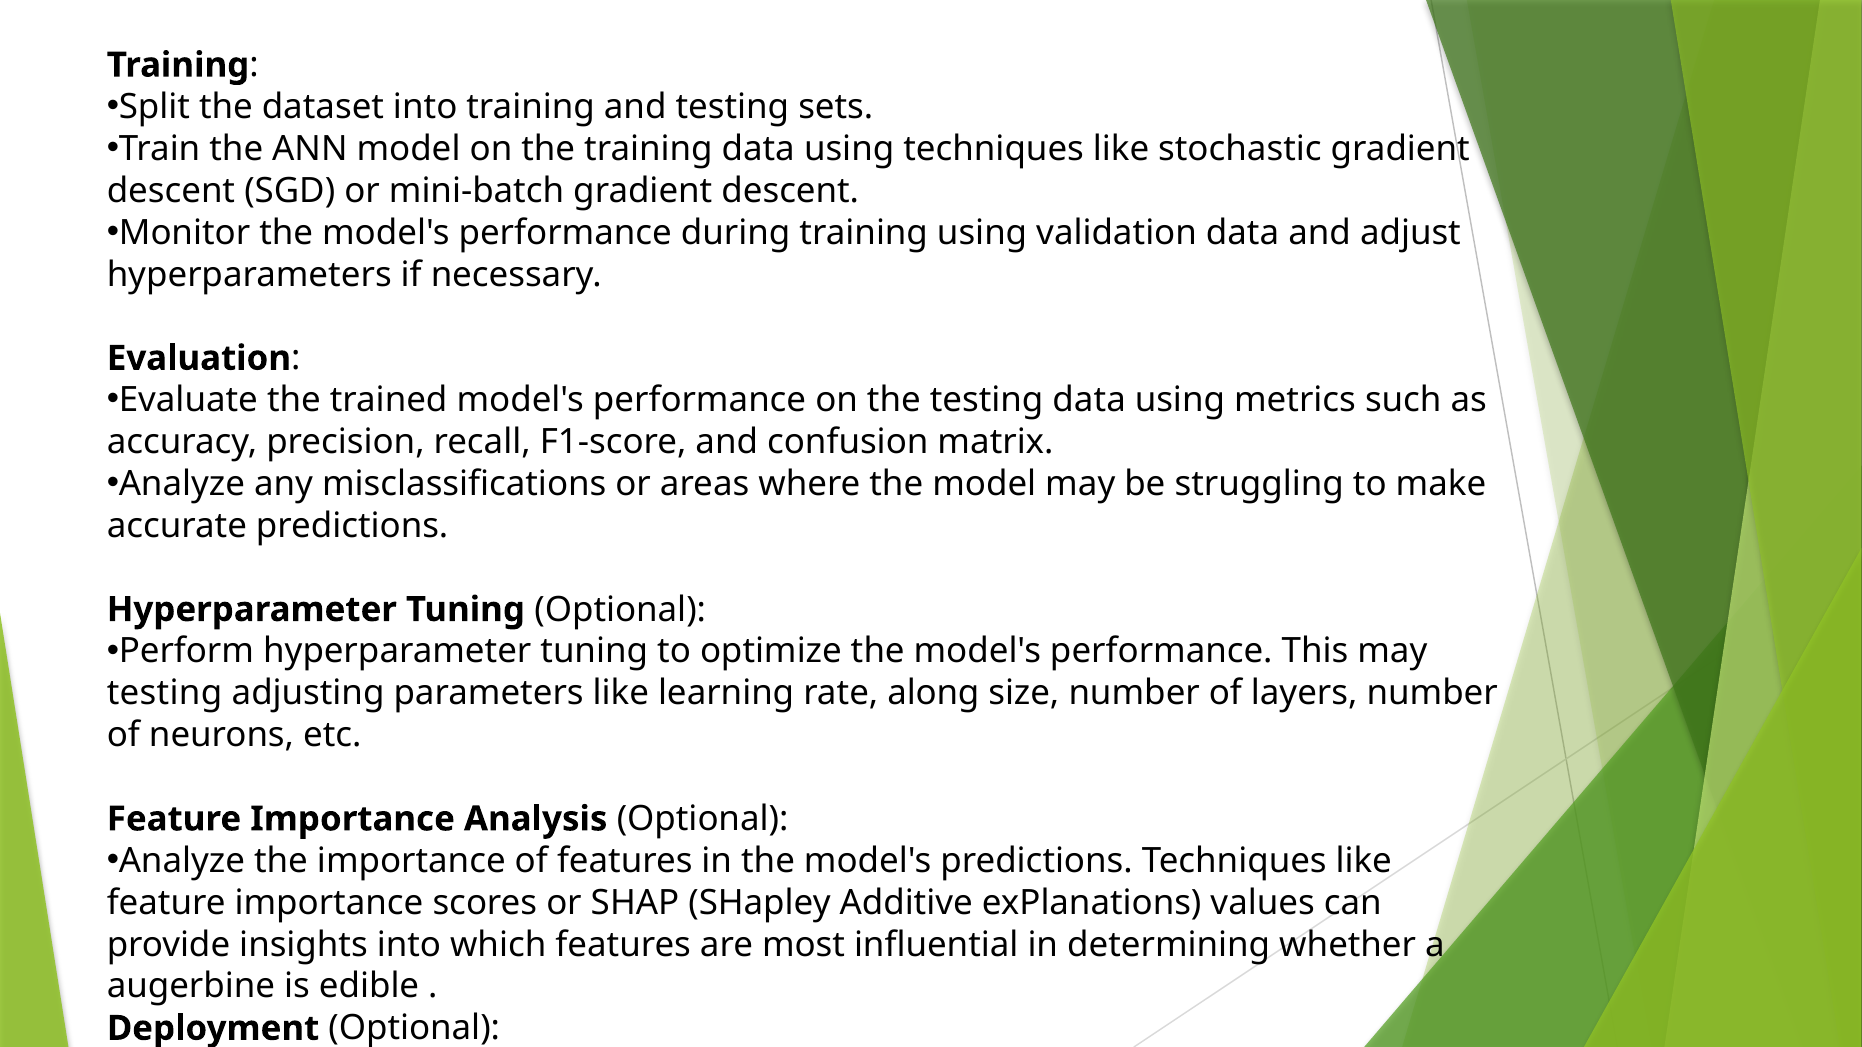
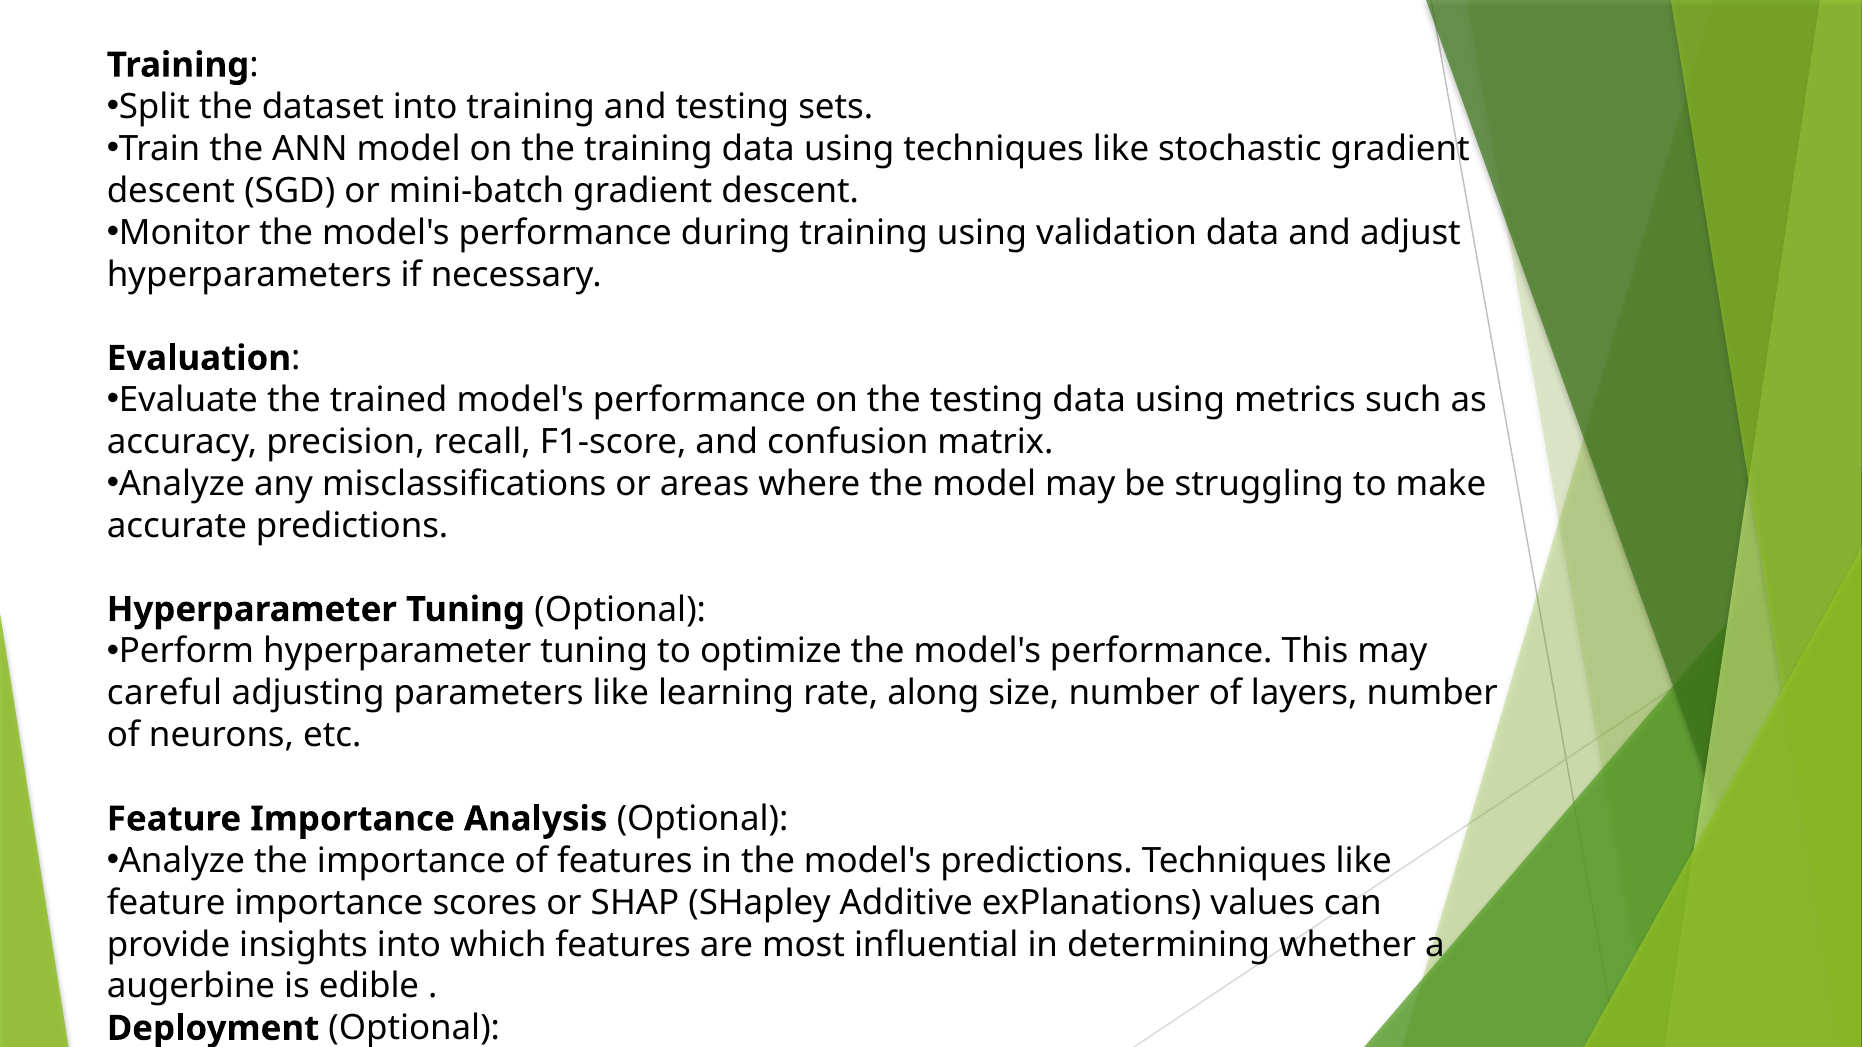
testing at (165, 694): testing -> careful
